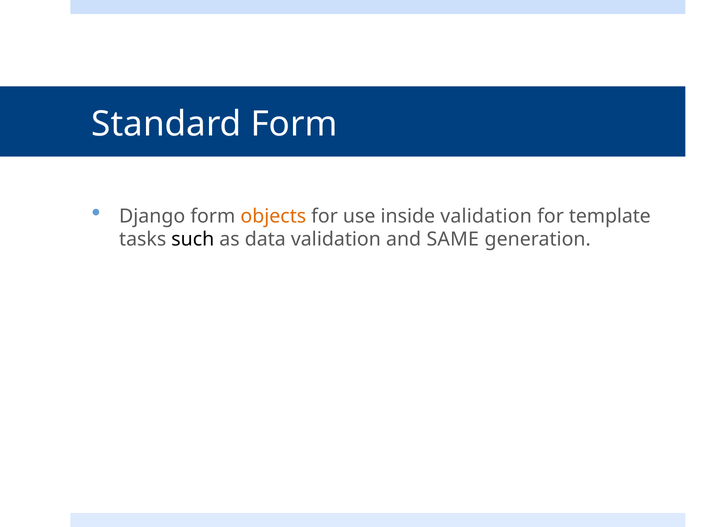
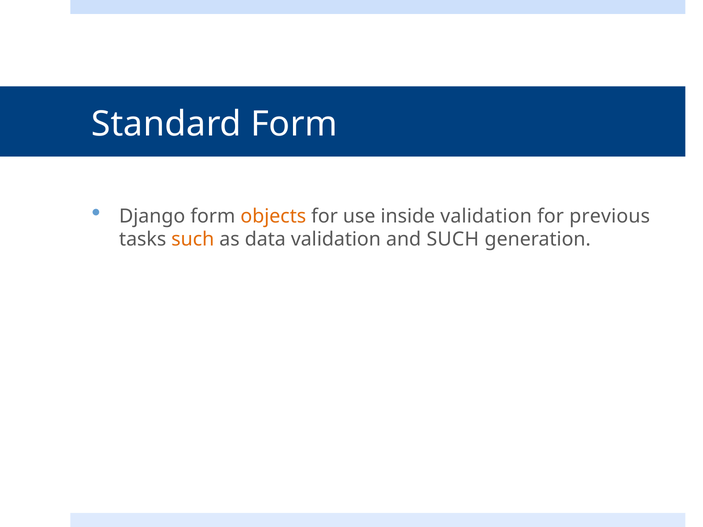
template: template -> previous
such at (193, 240) colour: black -> orange
and SAME: SAME -> SUCH
